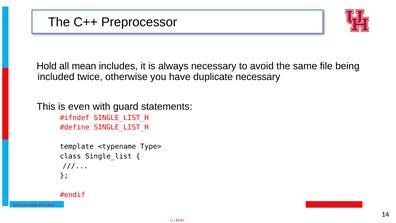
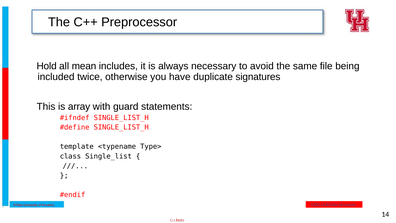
duplicate necessary: necessary -> signatures
even: even -> array
